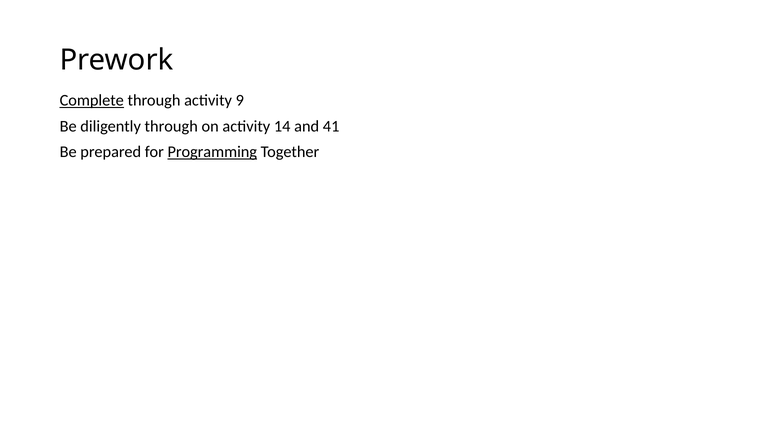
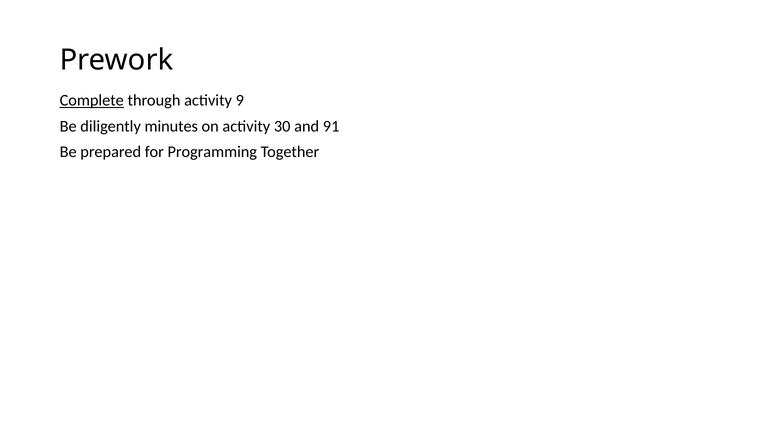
diligently through: through -> minutes
14: 14 -> 30
41: 41 -> 91
Programming underline: present -> none
